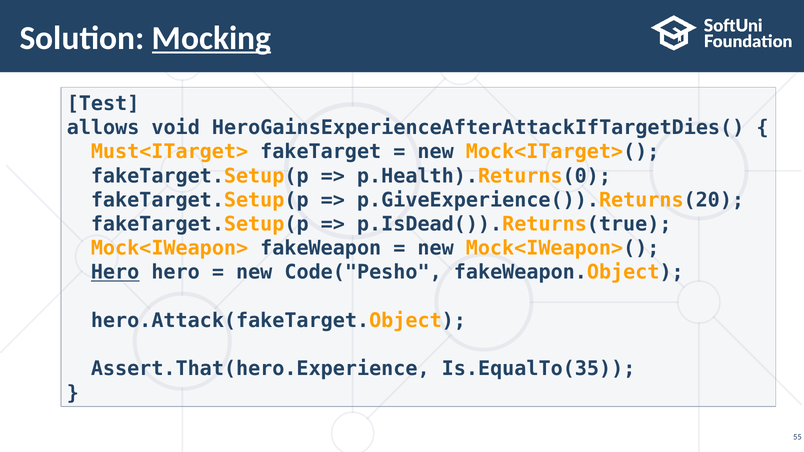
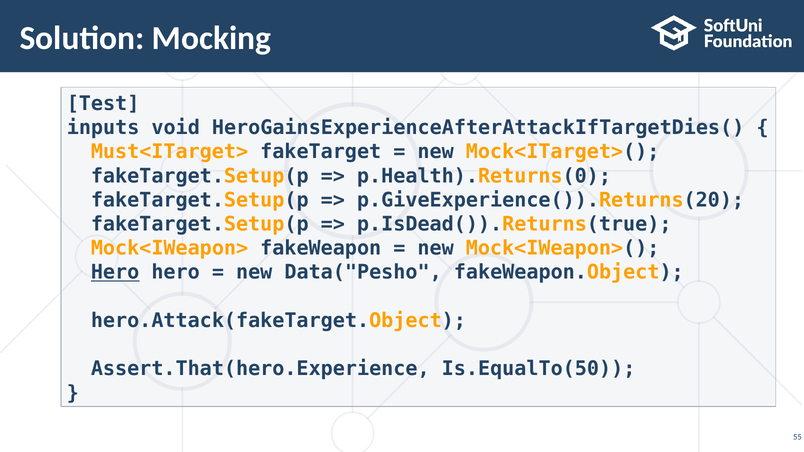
Mocking underline: present -> none
allows: allows -> inputs
Code("Pesho: Code("Pesho -> Data("Pesho
Is.EqualTo(35: Is.EqualTo(35 -> Is.EqualTo(50
